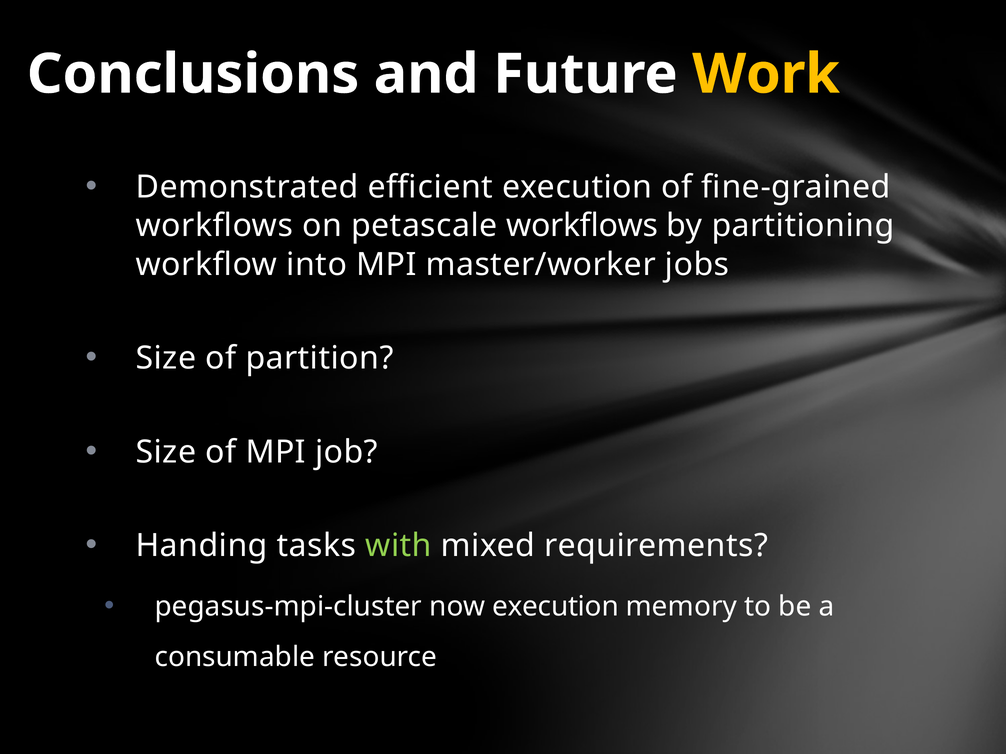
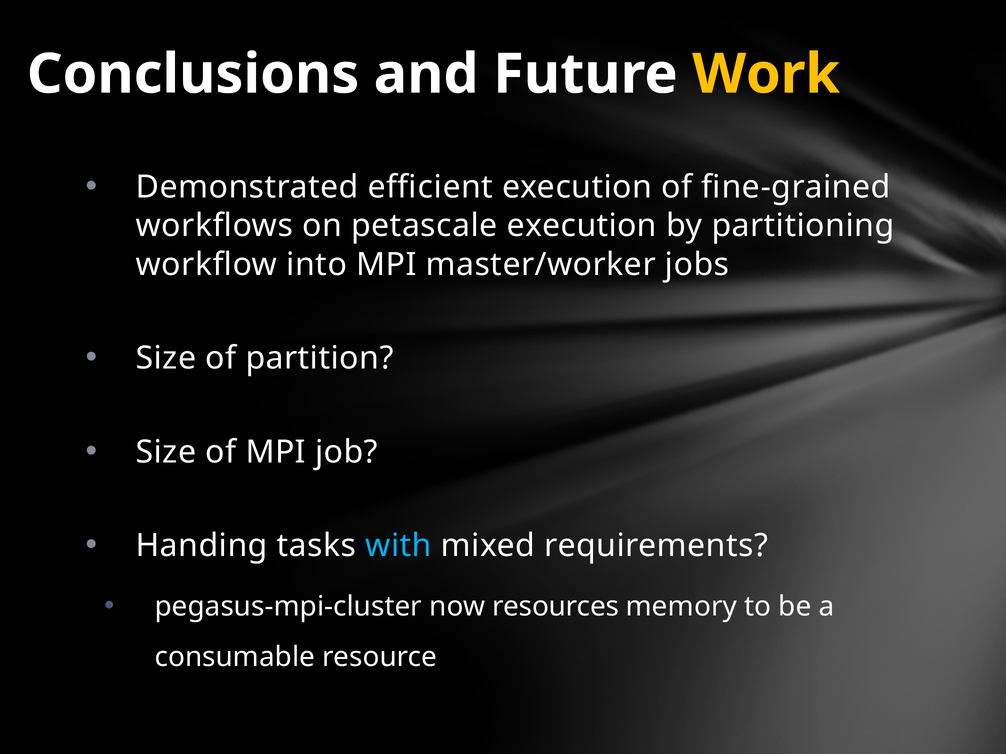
petascale workflows: workflows -> execution
with colour: light green -> light blue
now execution: execution -> resources
